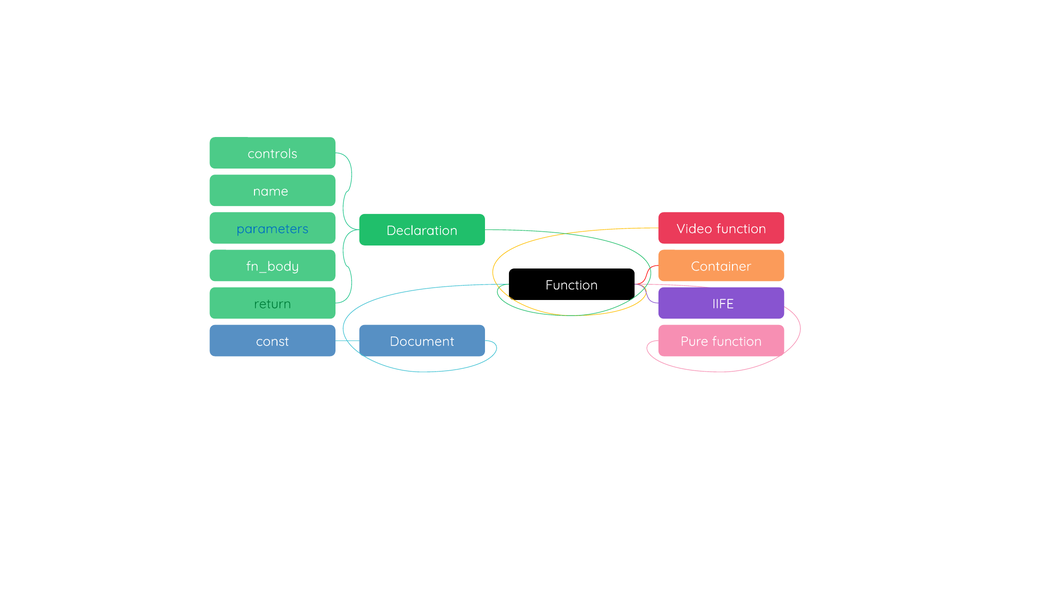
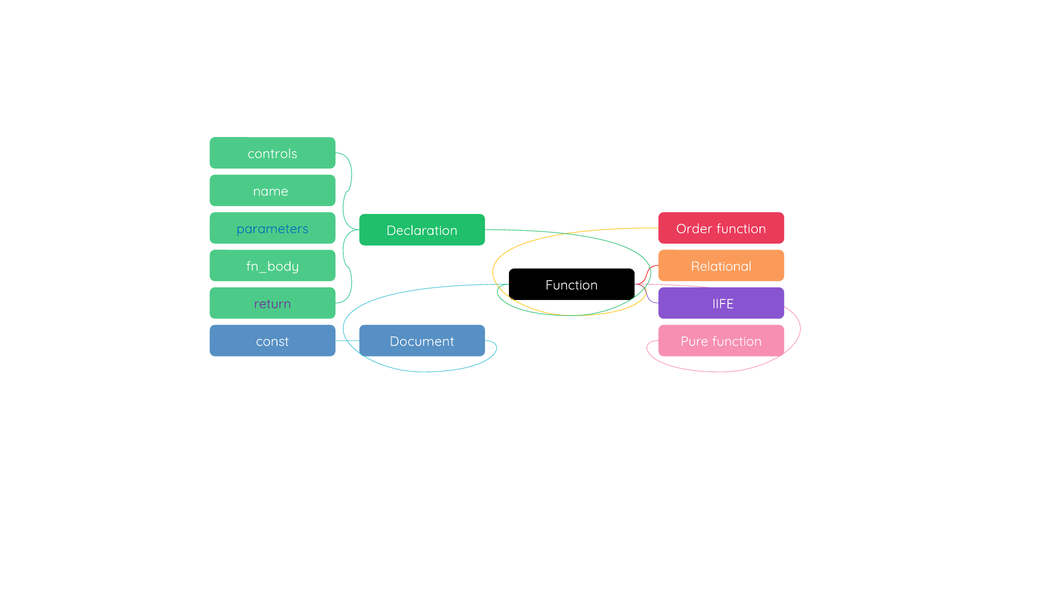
Video: Video -> Order
Container: Container -> Relational
return colour: green -> purple
